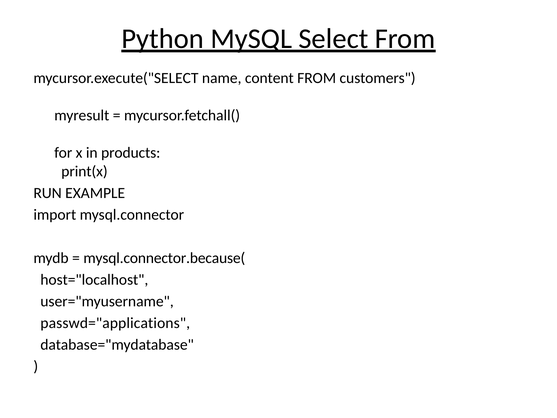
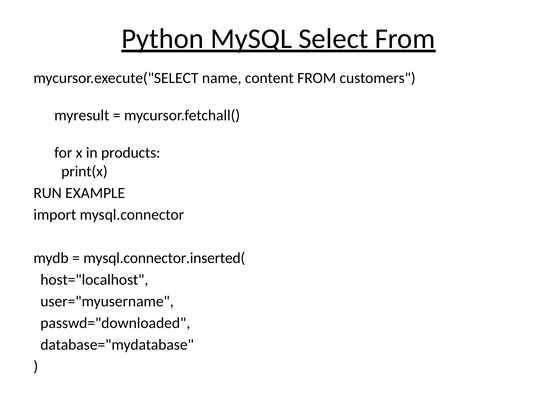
mysql.connector.because(: mysql.connector.because( -> mysql.connector.inserted(
passwd="applications: passwd="applications -> passwd="downloaded
